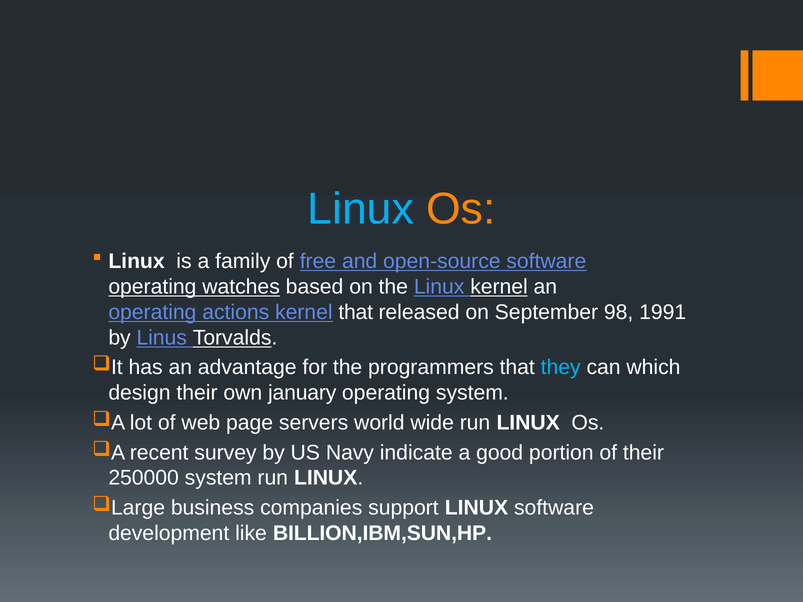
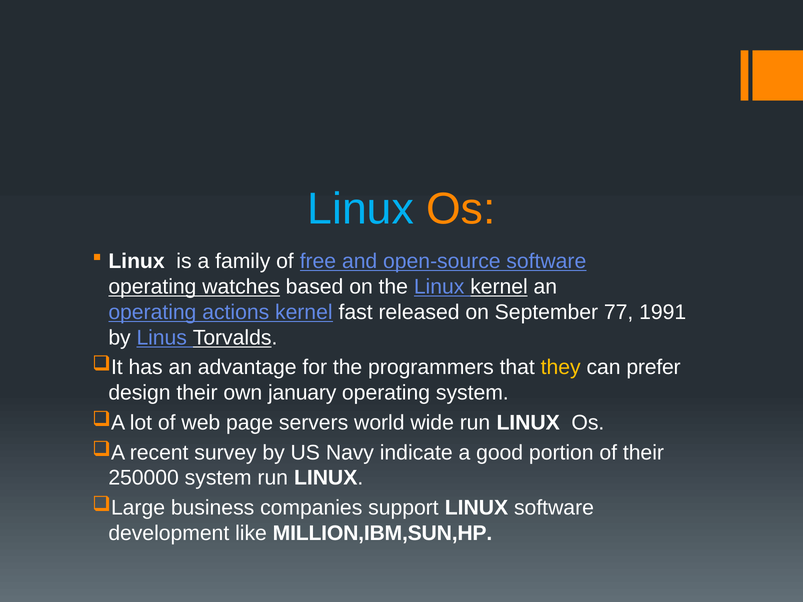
kernel that: that -> fast
98: 98 -> 77
they colour: light blue -> yellow
which: which -> prefer
BILLION,IBM,SUN,HP: BILLION,IBM,SUN,HP -> MILLION,IBM,SUN,HP
